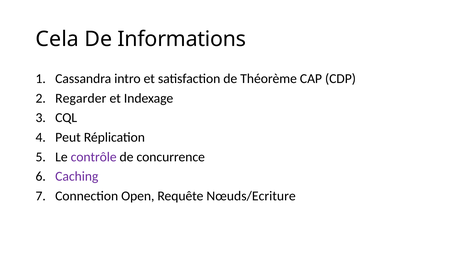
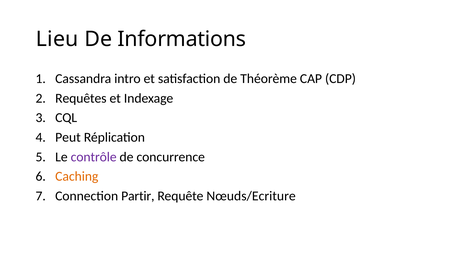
Cela: Cela -> Lieu
Regarder: Regarder -> Requêtes
Caching colour: purple -> orange
Open: Open -> Partir
